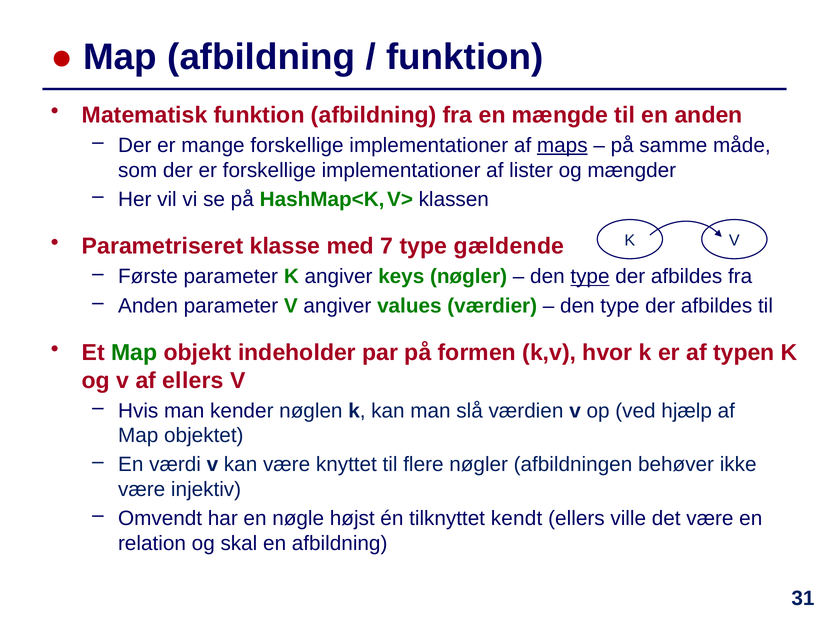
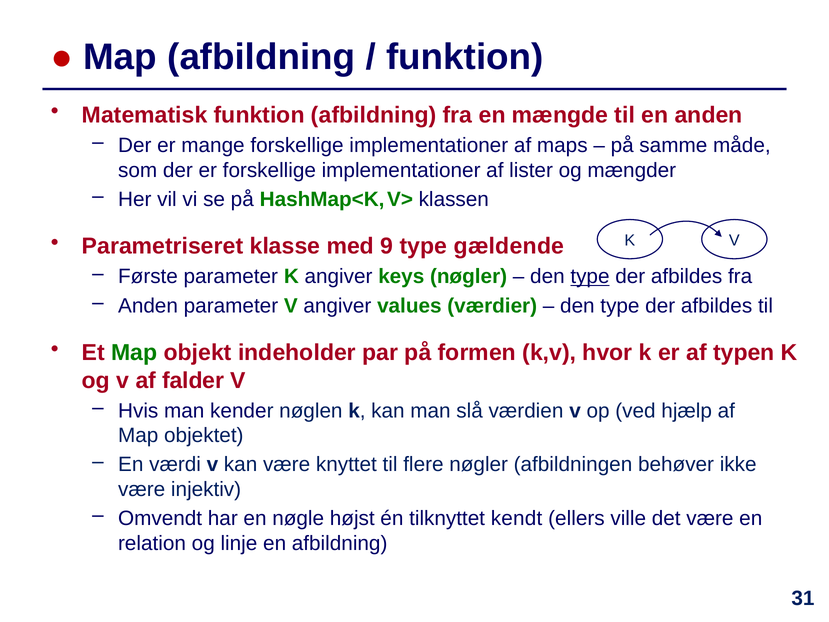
maps underline: present -> none
7: 7 -> 9
af ellers: ellers -> falder
skal: skal -> linje
